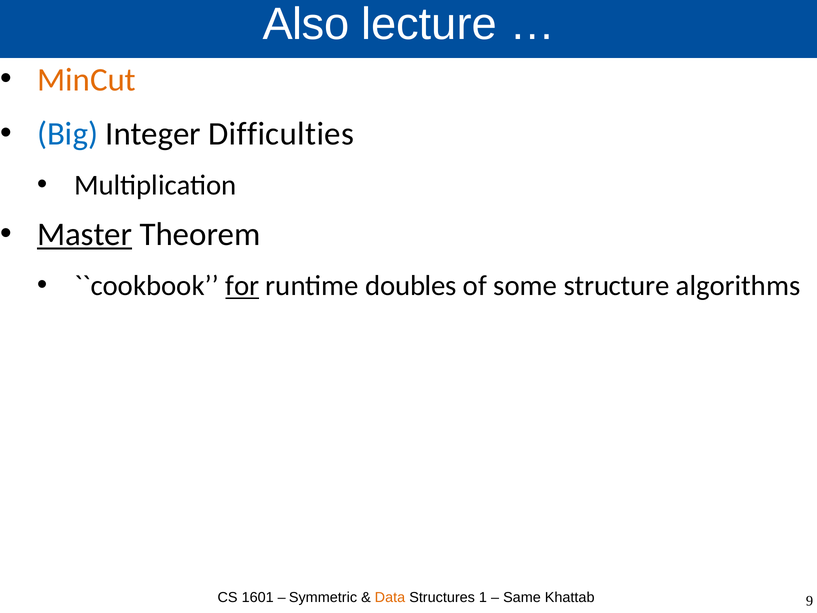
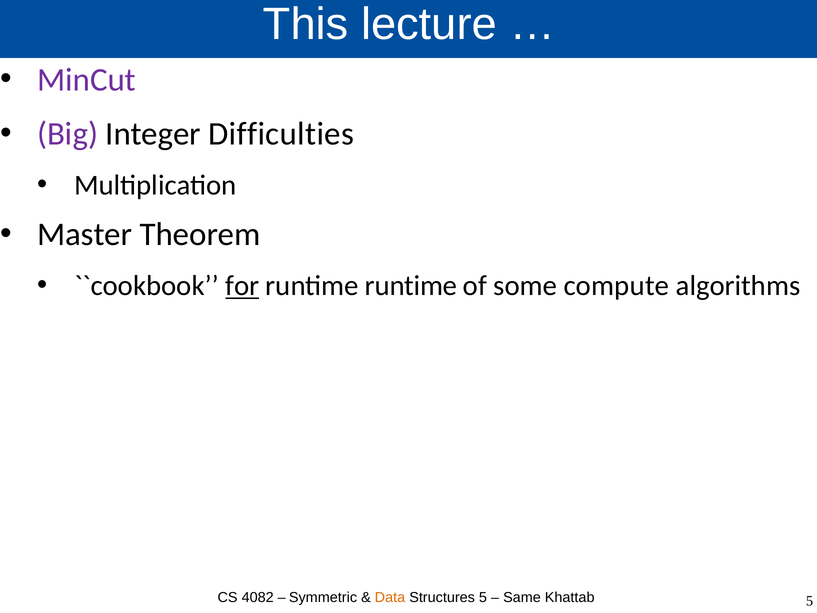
Also: Also -> This
MinCut colour: orange -> purple
Big colour: blue -> purple
Master underline: present -> none
runtime doubles: doubles -> runtime
structure: structure -> compute
1601: 1601 -> 4082
Structures 1: 1 -> 5
Khattab 9: 9 -> 5
